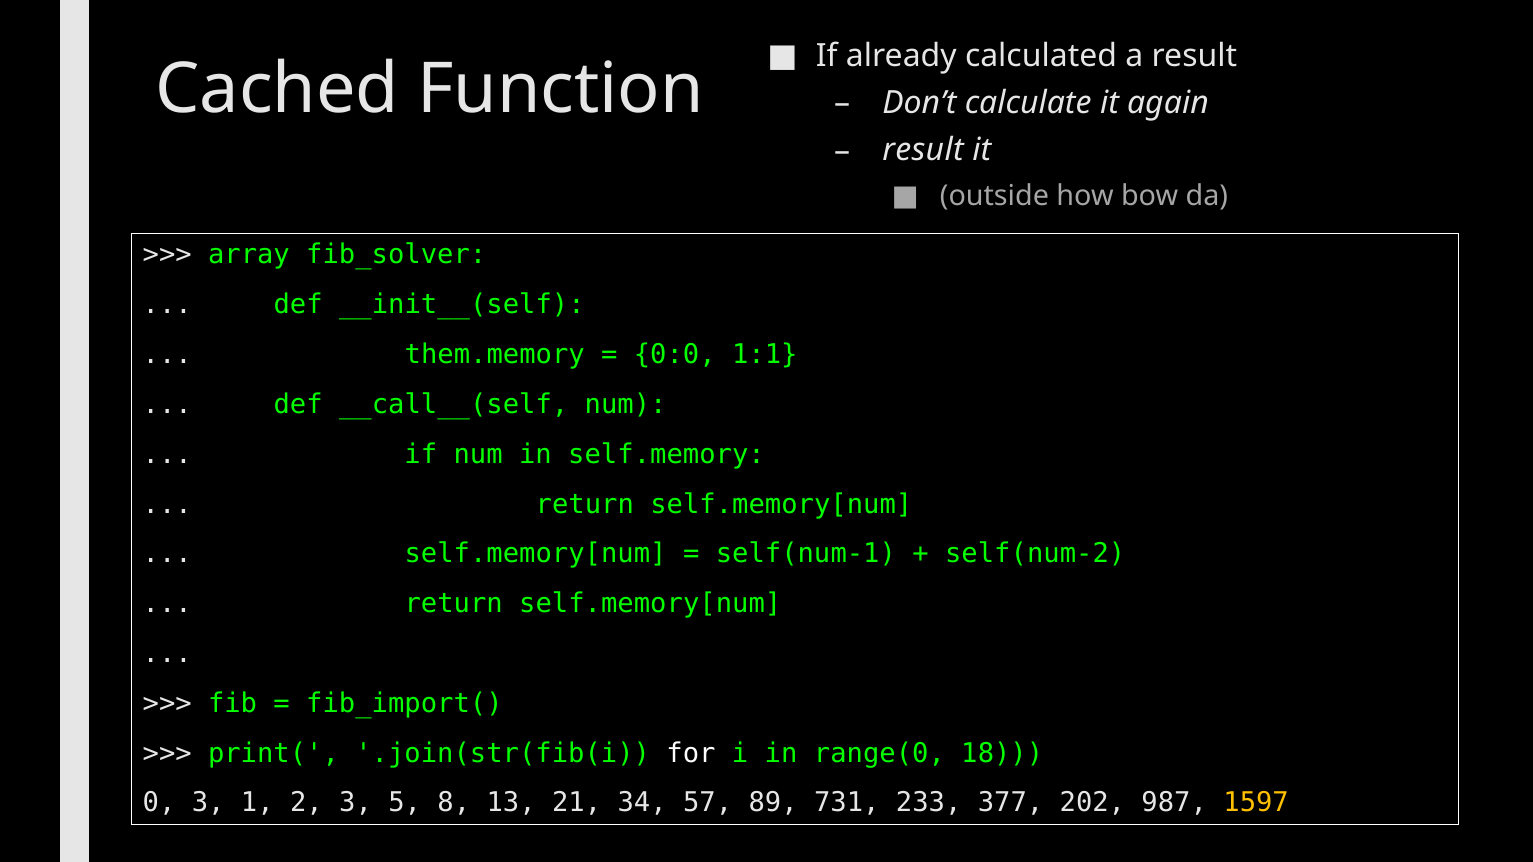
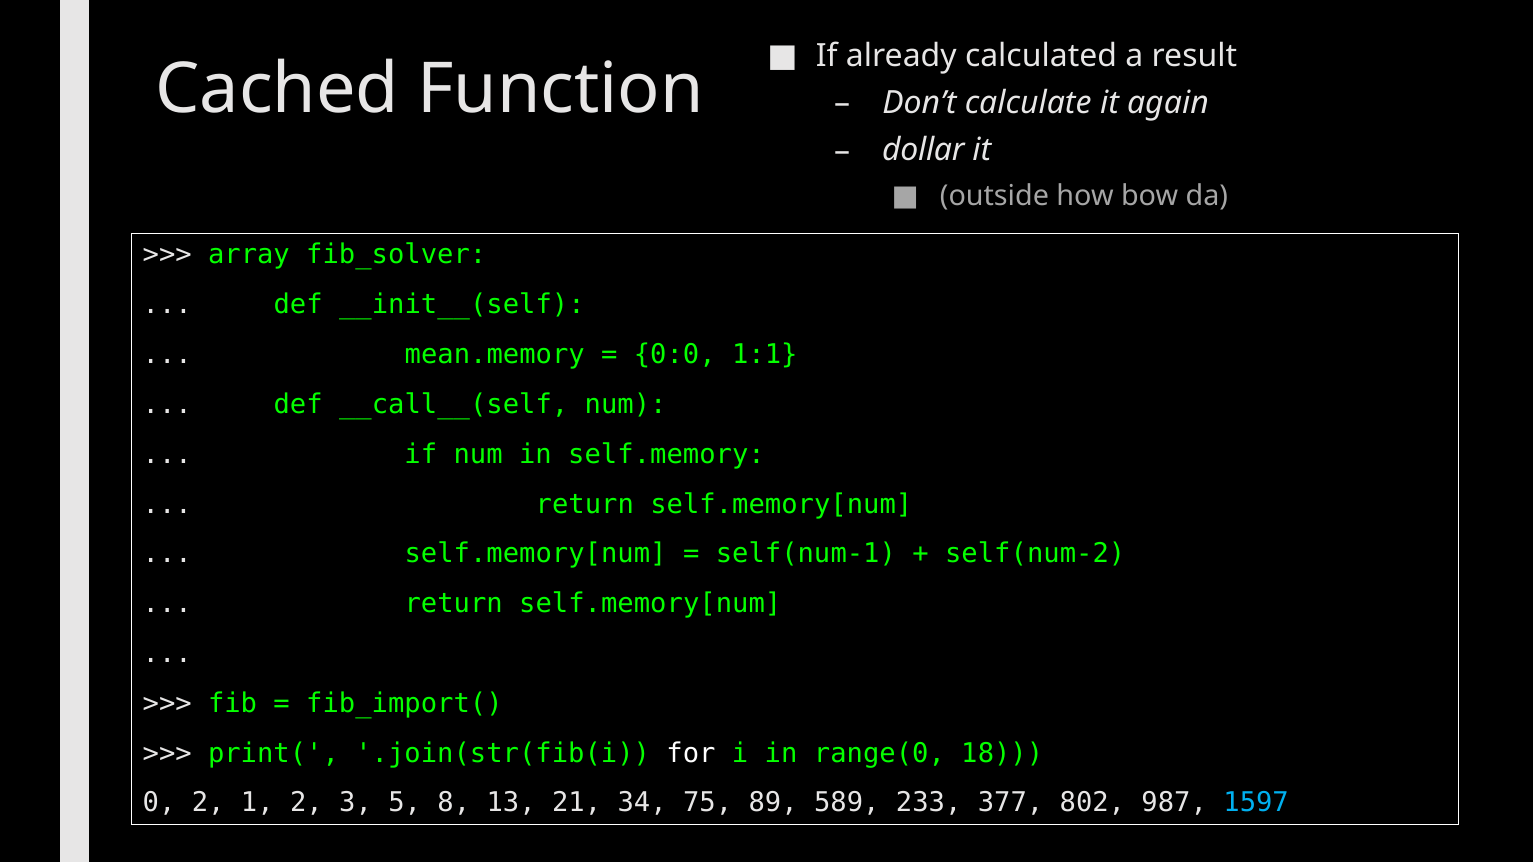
result at (923, 150): result -> dollar
them.memory: them.memory -> mean.memory
0 3: 3 -> 2
57: 57 -> 75
731: 731 -> 589
202: 202 -> 802
1597 colour: yellow -> light blue
